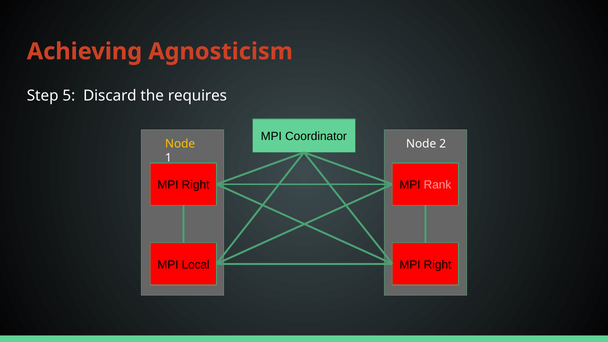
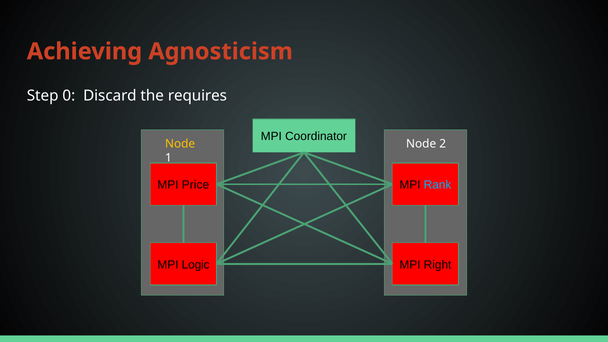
5: 5 -> 0
Right at (196, 185): Right -> Price
Rank colour: pink -> light blue
Local: Local -> Logic
